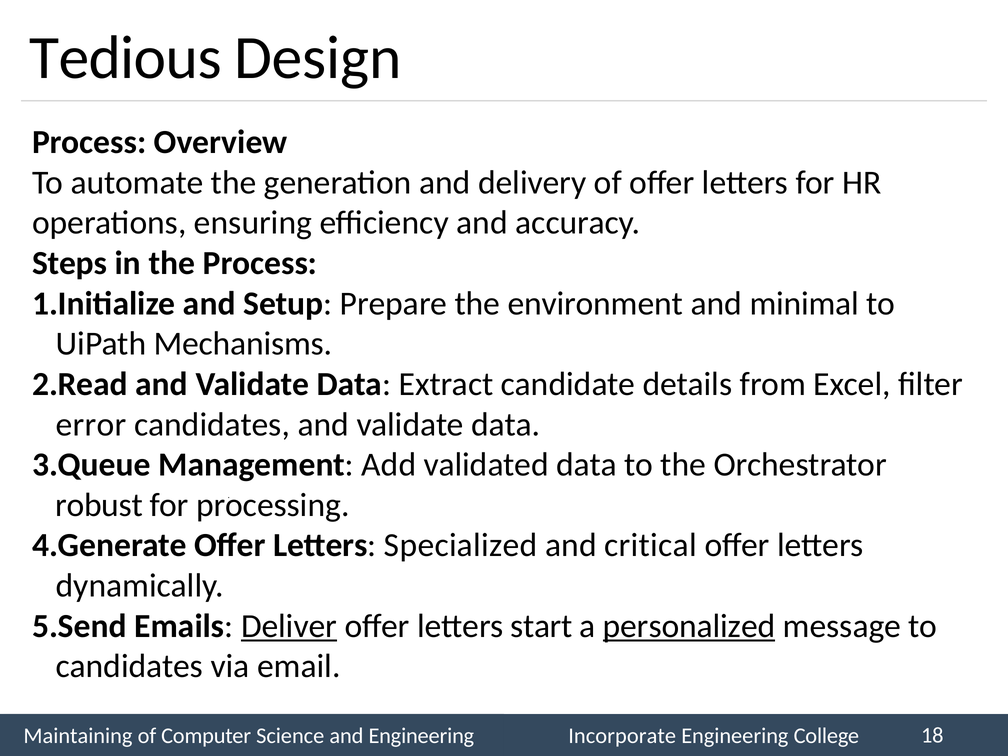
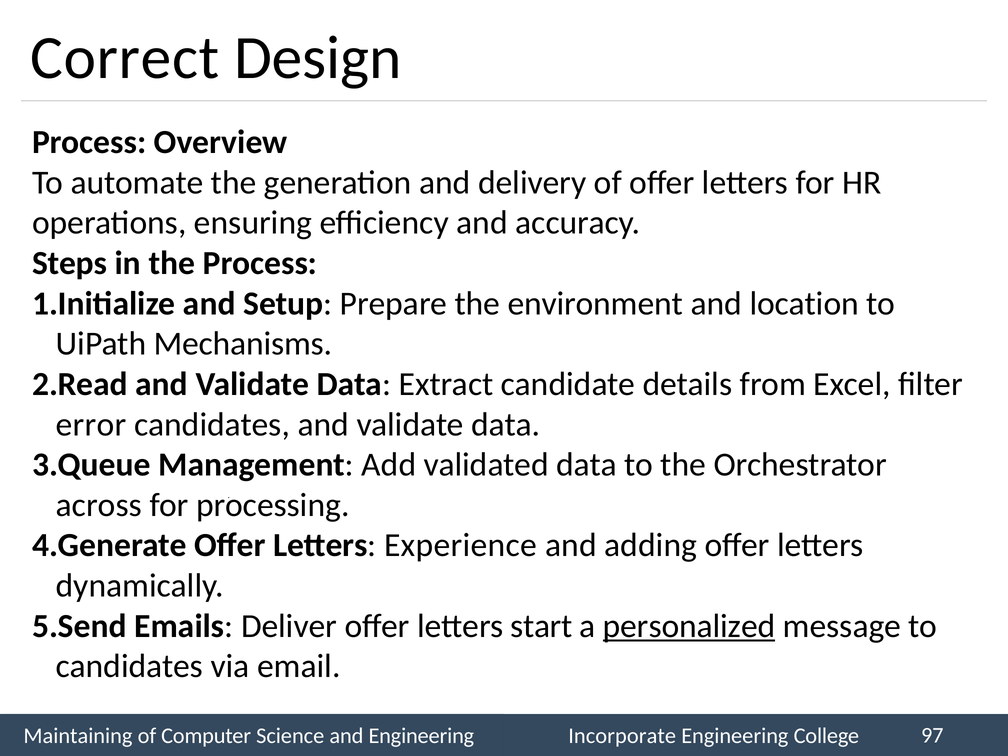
Tedious: Tedious -> Correct
minimal: minimal -> location
robust: robust -> across
Specialized: Specialized -> Experience
critical: critical -> adding
Deliver underline: present -> none
18: 18 -> 97
